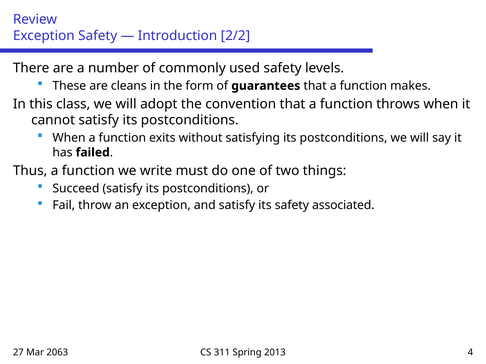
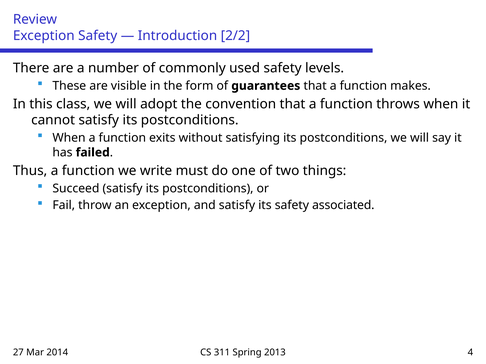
cleans: cleans -> visible
2063: 2063 -> 2014
